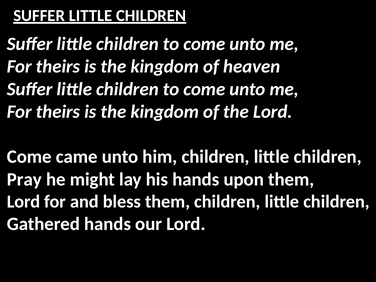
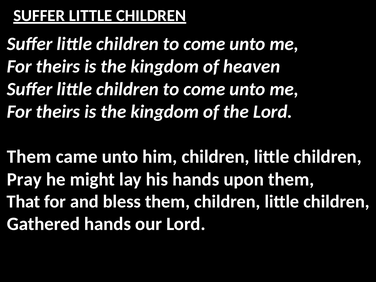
Come at (29, 157): Come -> Them
Lord at (23, 202): Lord -> That
